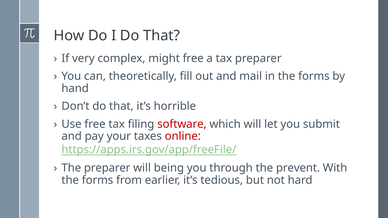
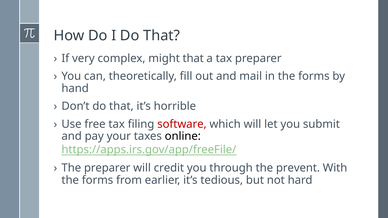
might free: free -> that
online colour: red -> black
being: being -> credit
